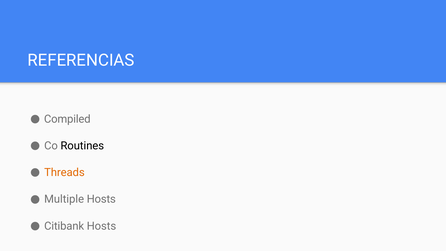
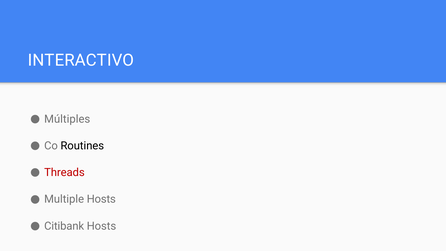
REFERENCIAS: REFERENCIAS -> INTERACTIVO
Compiled: Compiled -> Múltiples
Threads colour: orange -> red
